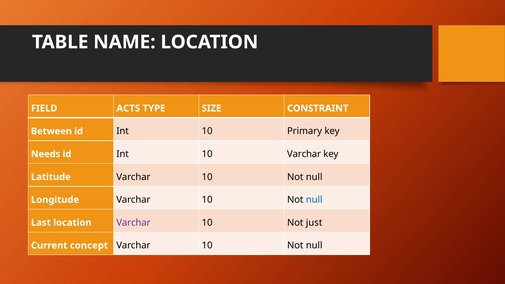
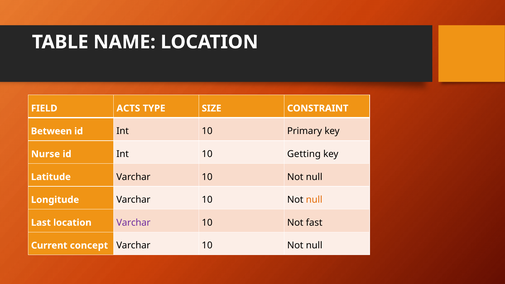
Needs: Needs -> Nurse
10 Varchar: Varchar -> Getting
null at (314, 200) colour: blue -> orange
just: just -> fast
